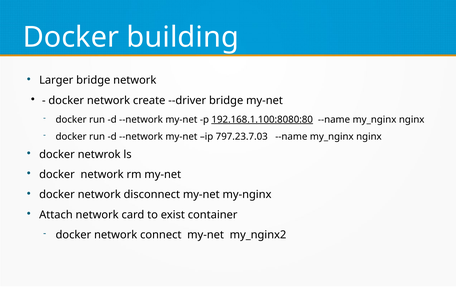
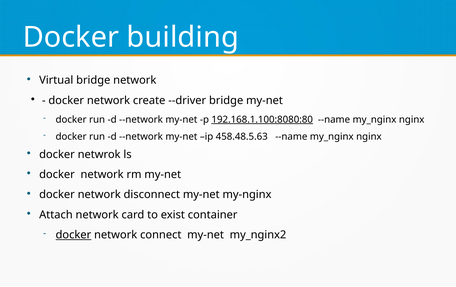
Larger: Larger -> Virtual
797.23.7.03: 797.23.7.03 -> 458.48.5.63
docker at (73, 235) underline: none -> present
